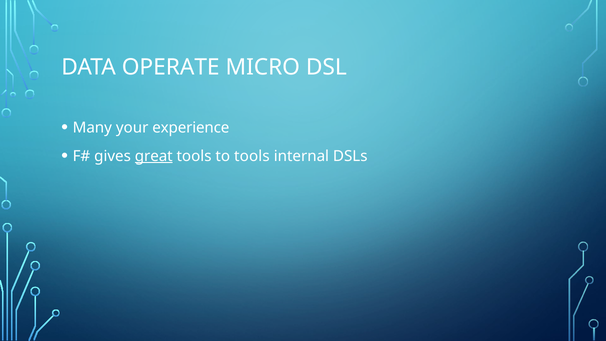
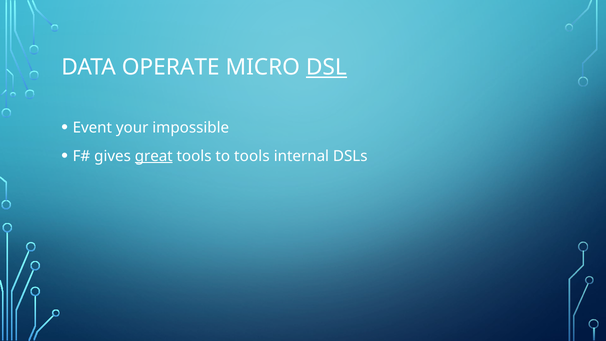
DSL underline: none -> present
Many: Many -> Event
experience: experience -> impossible
